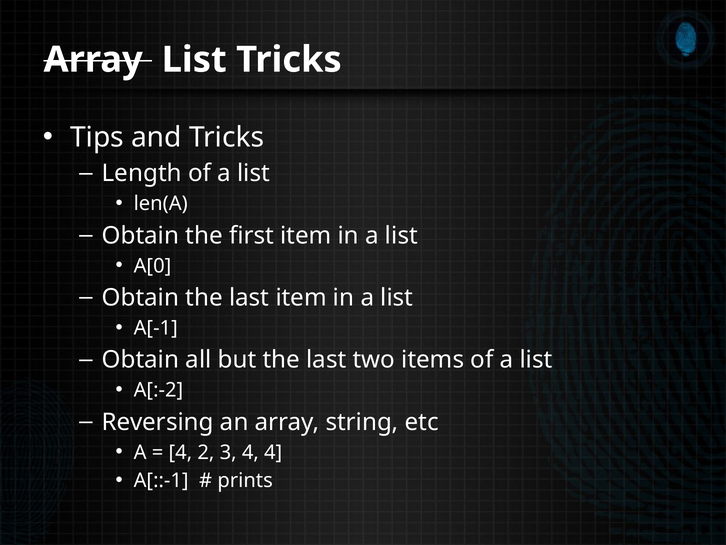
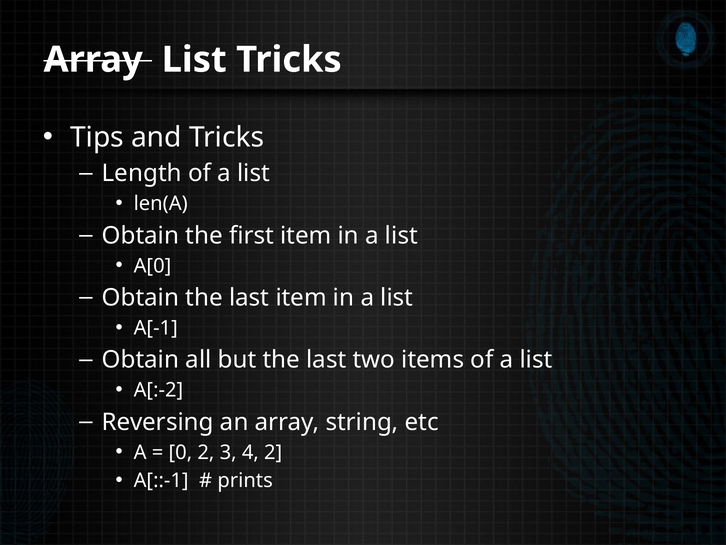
4 at (180, 452): 4 -> 0
4 4: 4 -> 2
